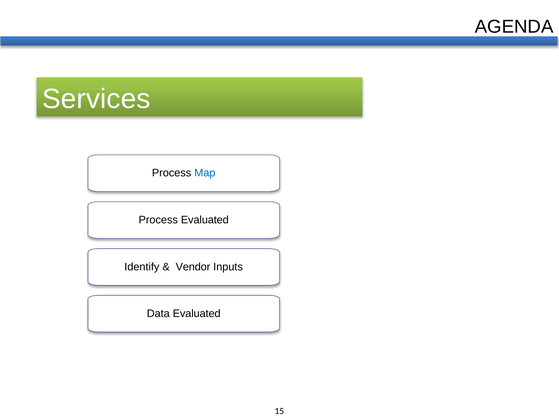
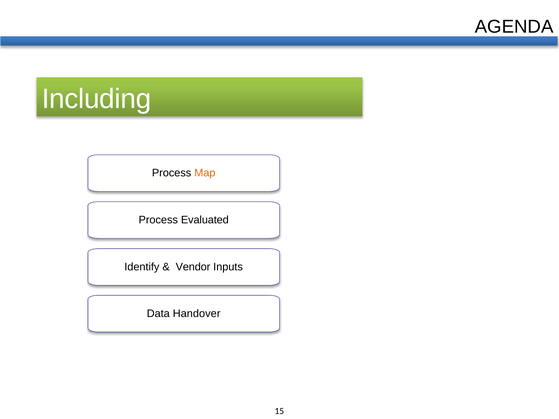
Services: Services -> Including
Map colour: blue -> orange
Data Evaluated: Evaluated -> Handover
